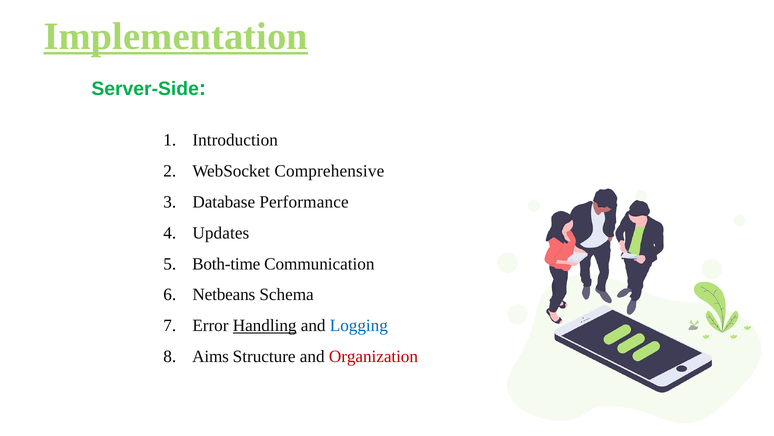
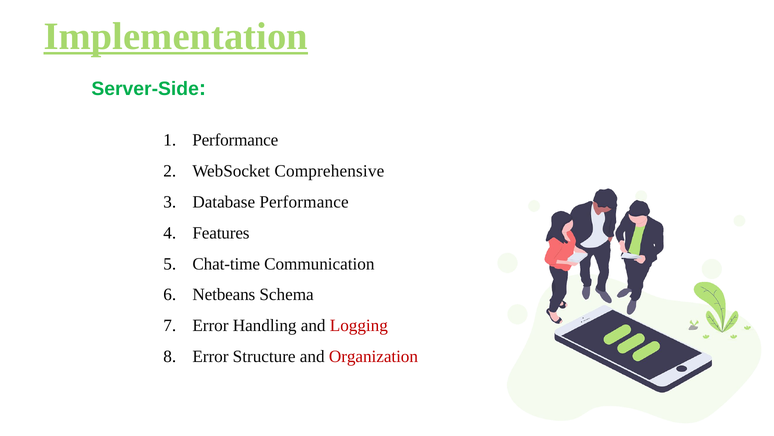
Introduction at (235, 140): Introduction -> Performance
Updates: Updates -> Features
Both-time: Both-time -> Chat-time
Handling underline: present -> none
Logging colour: blue -> red
Aims at (211, 356): Aims -> Error
